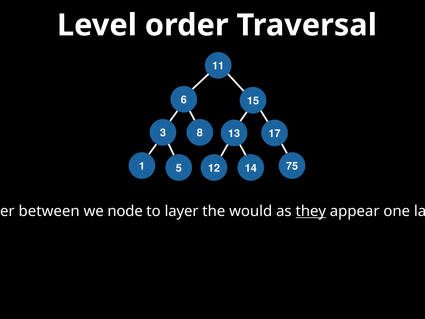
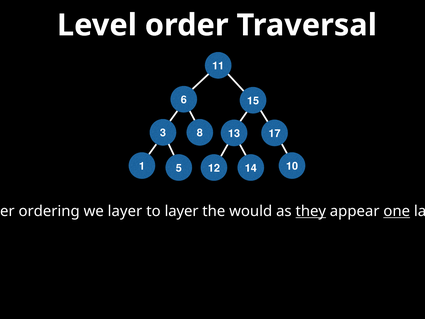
75: 75 -> 10
between: between -> ordering
we node: node -> layer
one underline: none -> present
